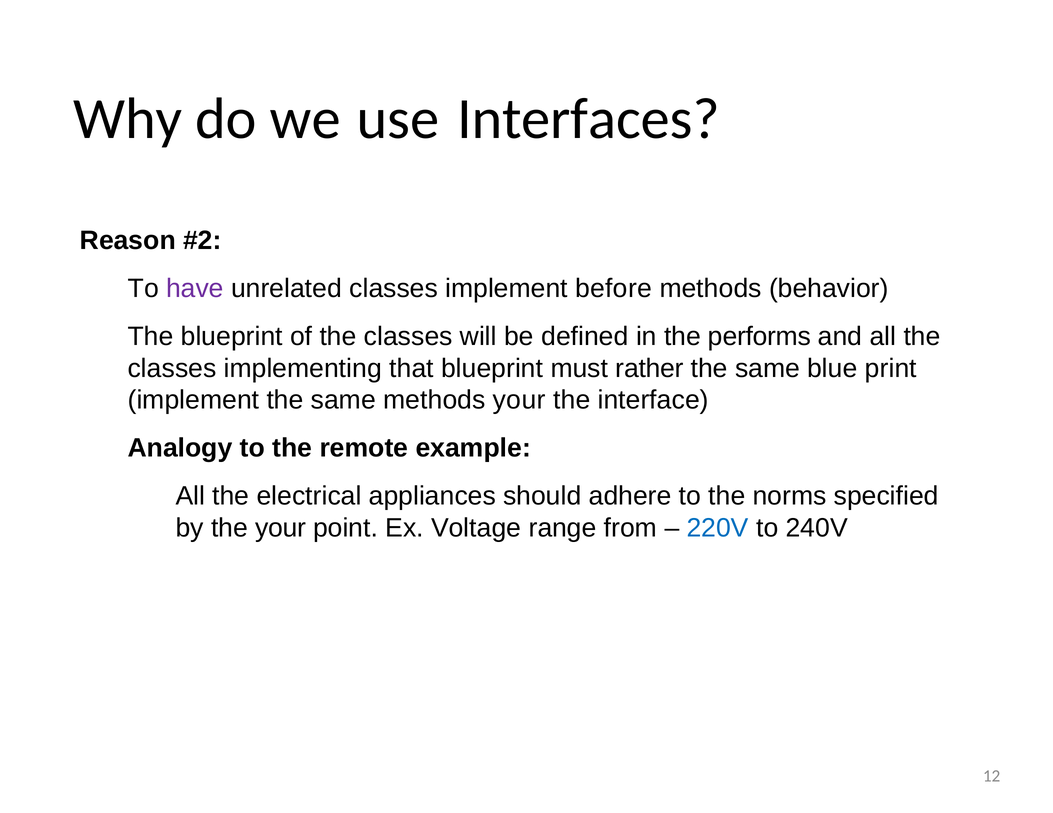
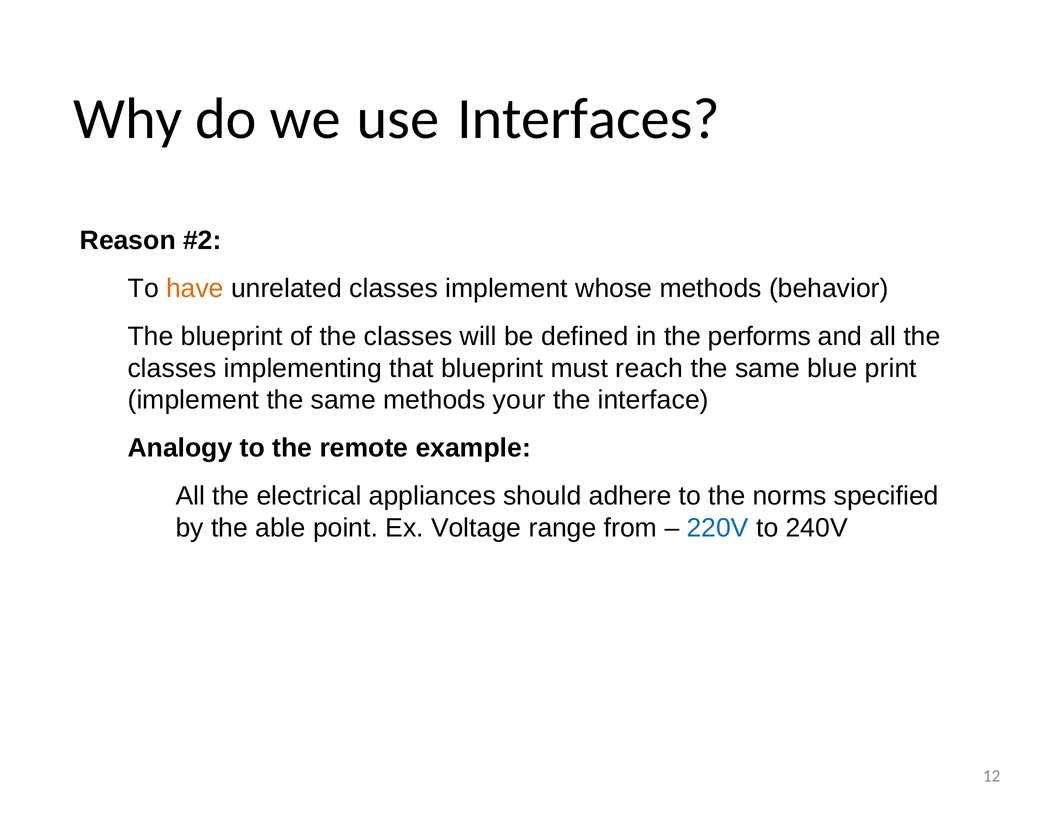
have colour: purple -> orange
before: before -> whose
rather: rather -> reach
the your: your -> able
